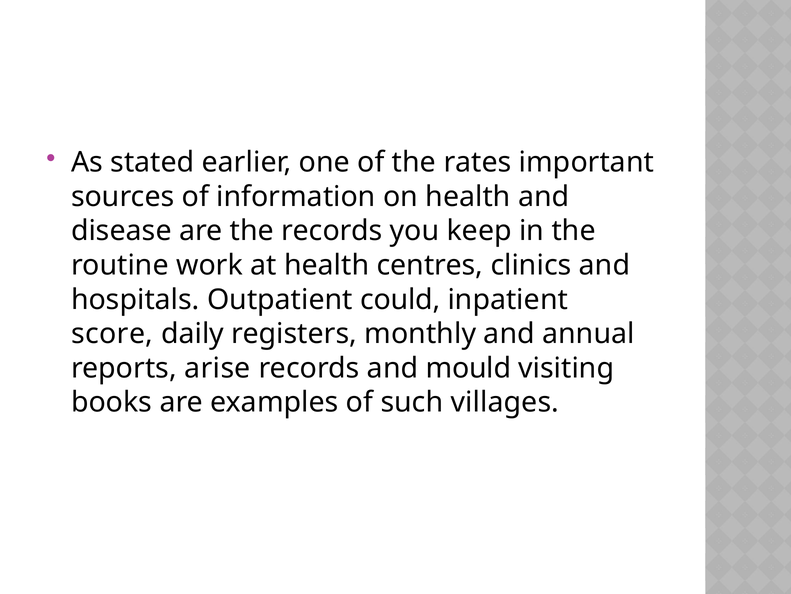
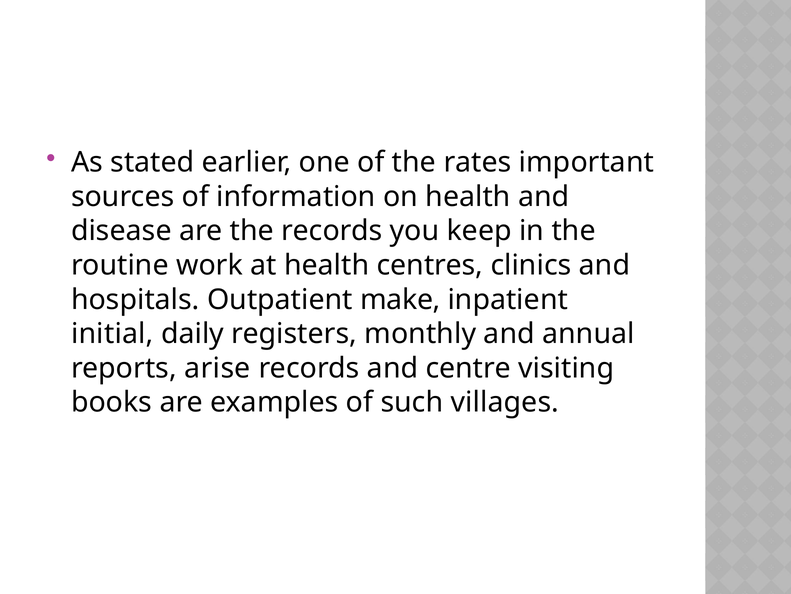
could: could -> make
score: score -> initial
mould: mould -> centre
